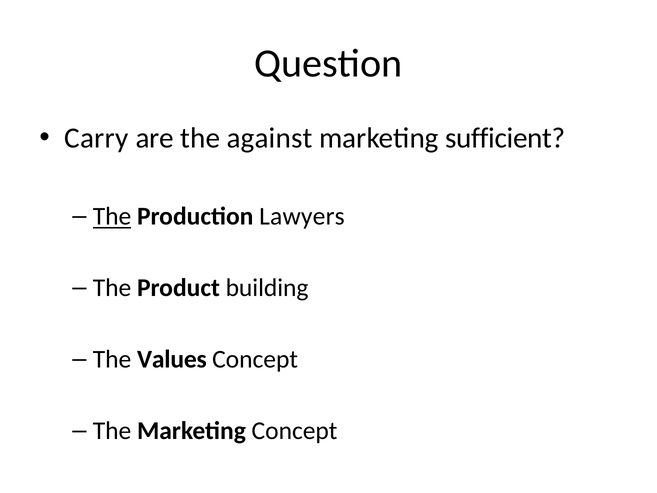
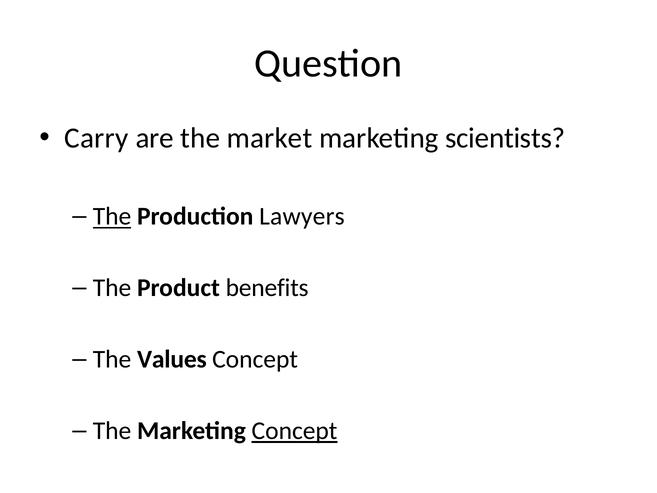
against: against -> market
sufficient: sufficient -> scientists
building: building -> benefits
Concept at (294, 431) underline: none -> present
